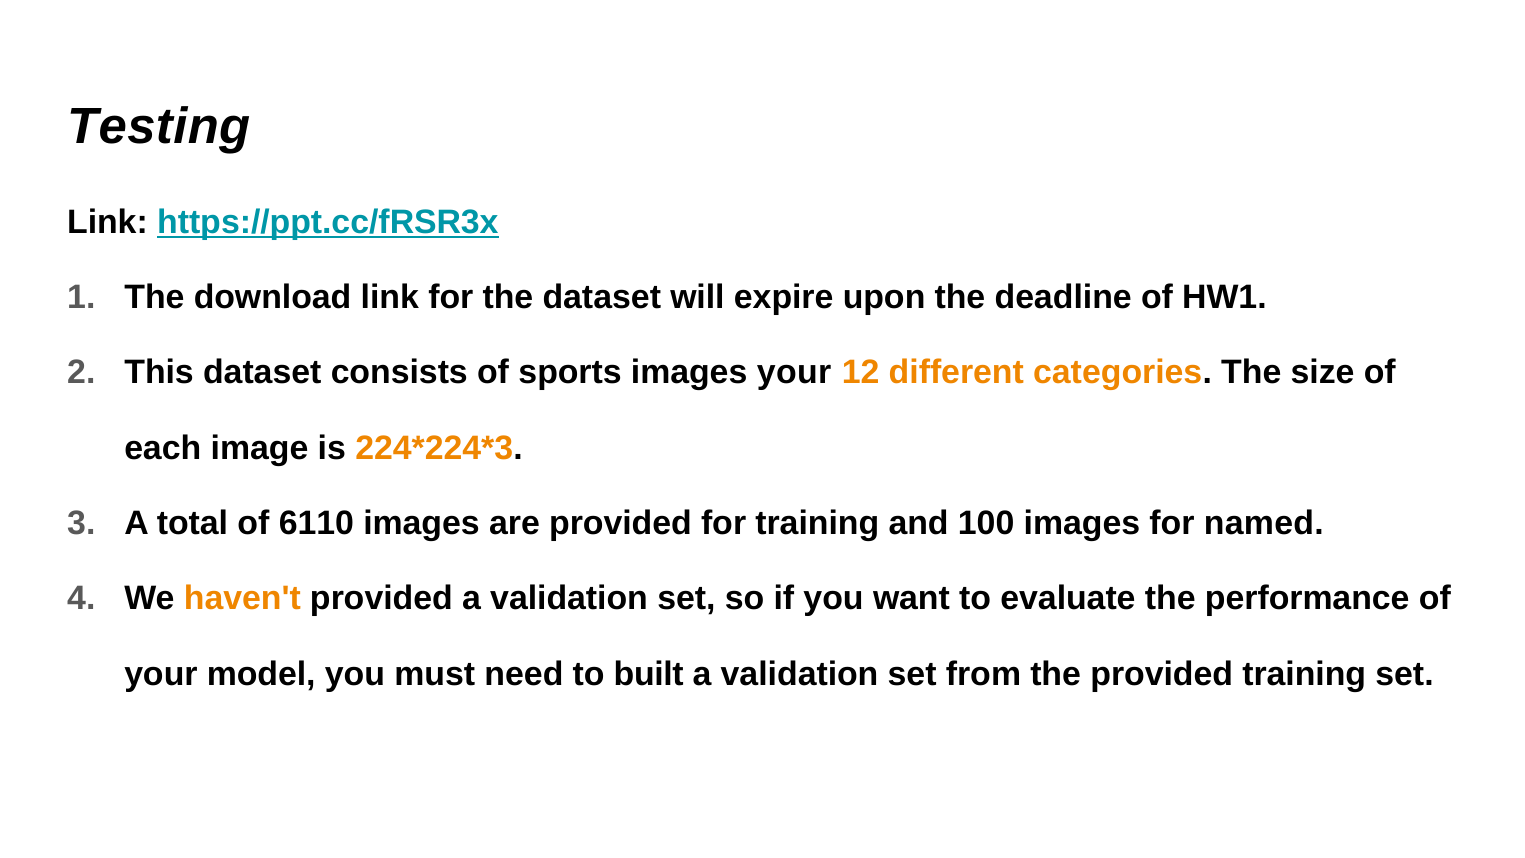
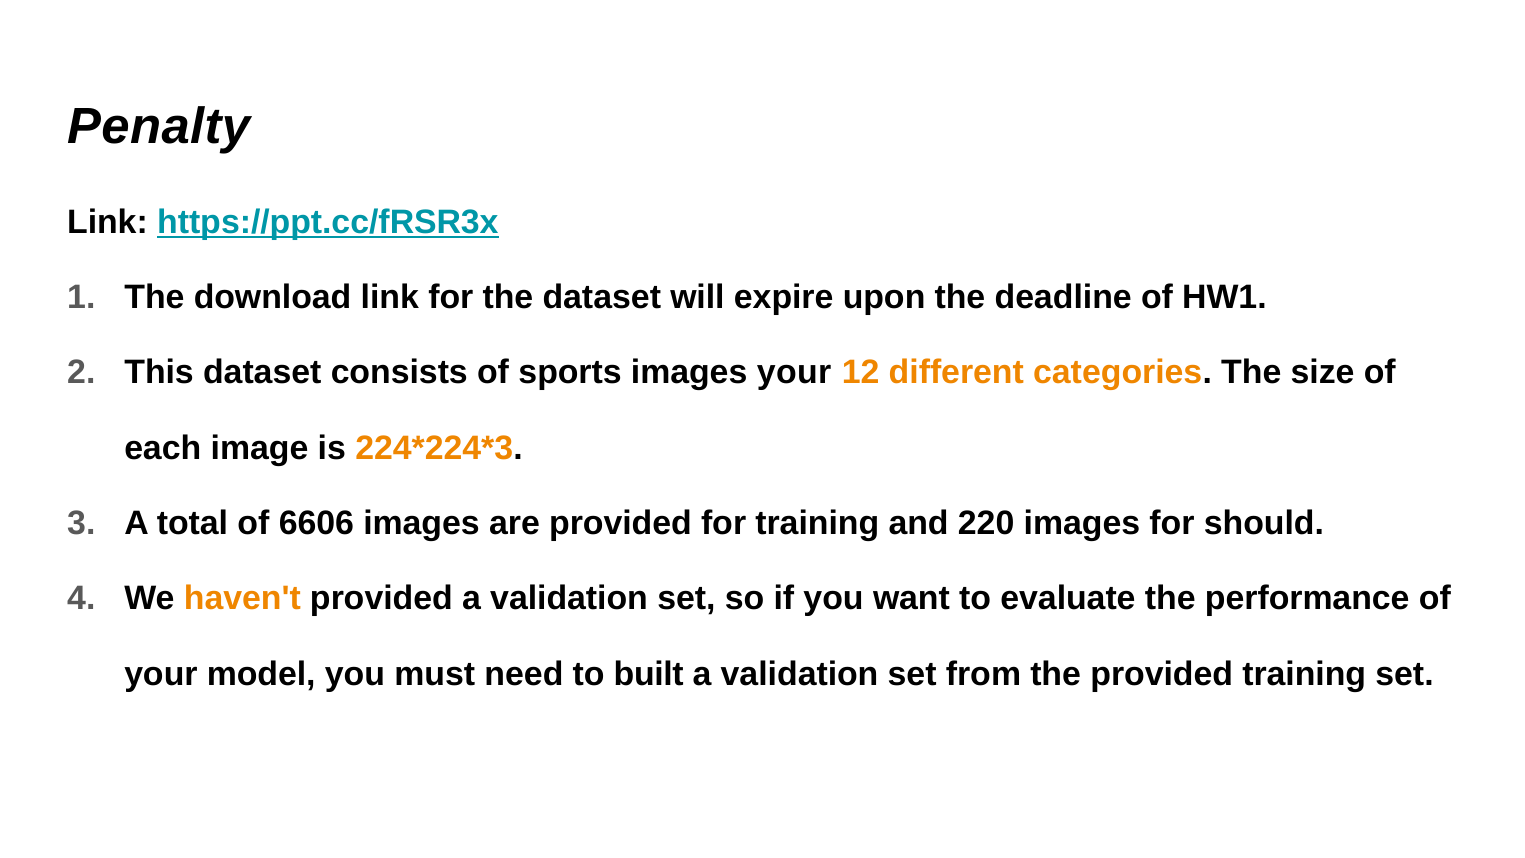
Testing: Testing -> Penalty
6110: 6110 -> 6606
100: 100 -> 220
named: named -> should
